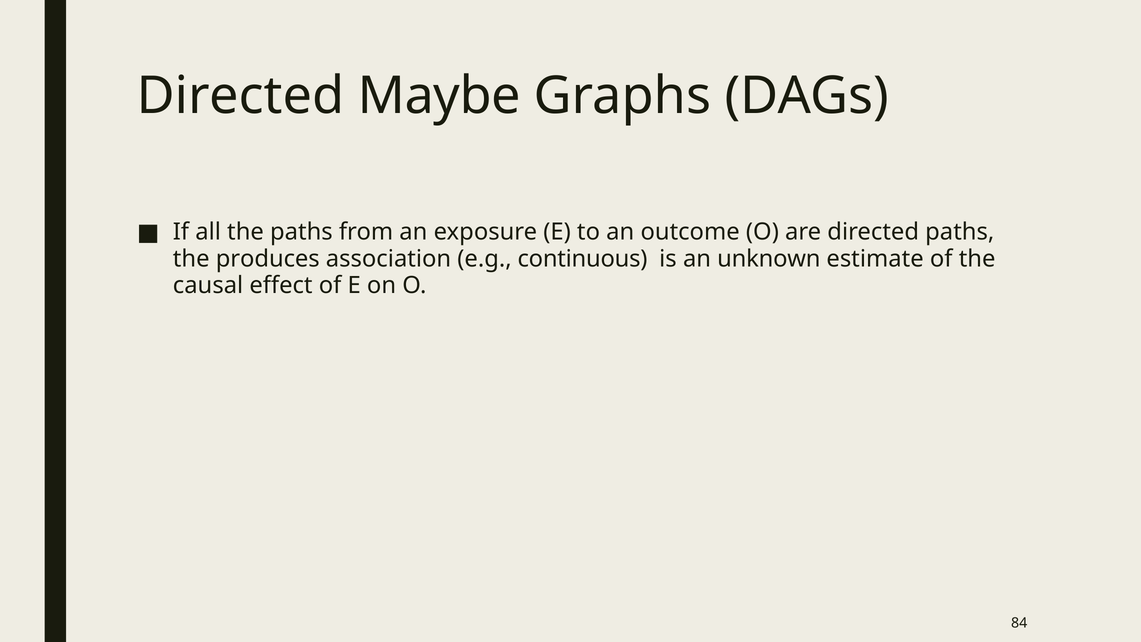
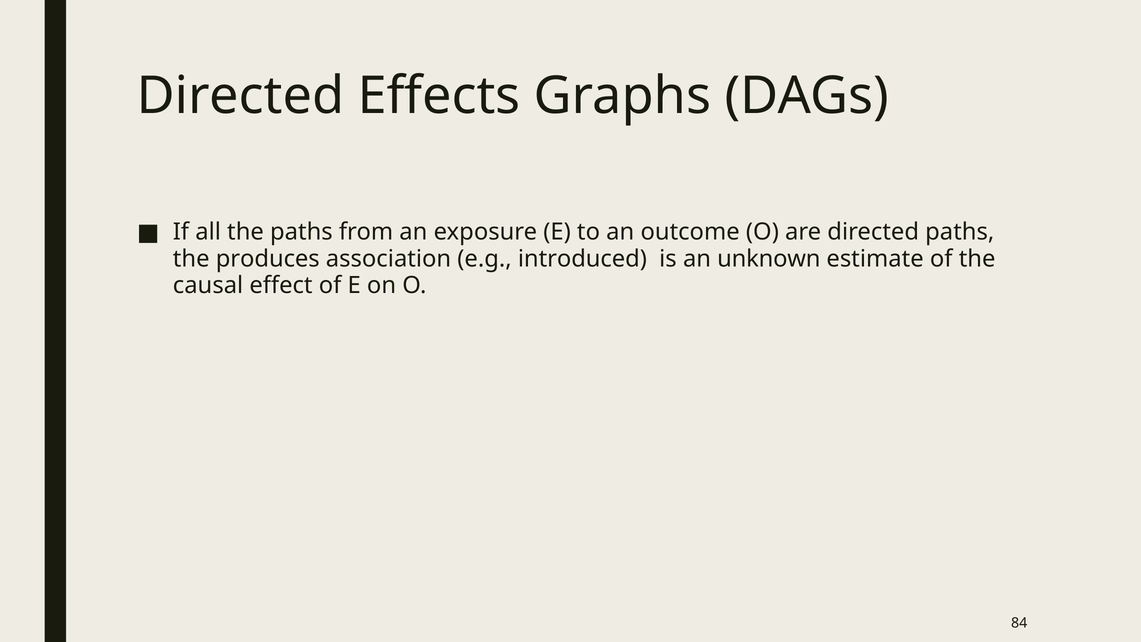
Maybe: Maybe -> Effects
continuous: continuous -> introduced
